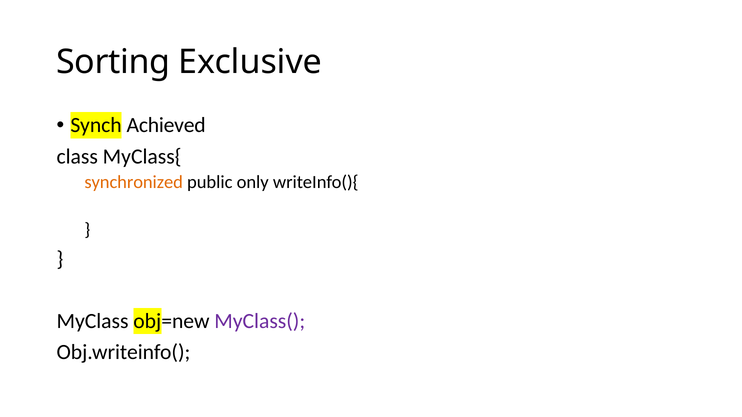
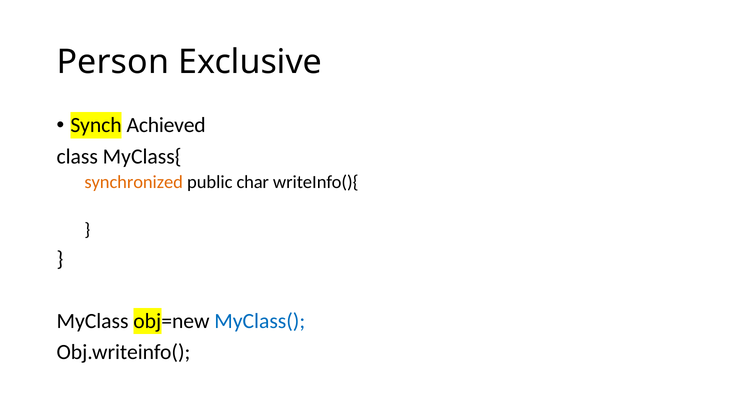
Sorting: Sorting -> Person
only: only -> char
MyClass( colour: purple -> blue
